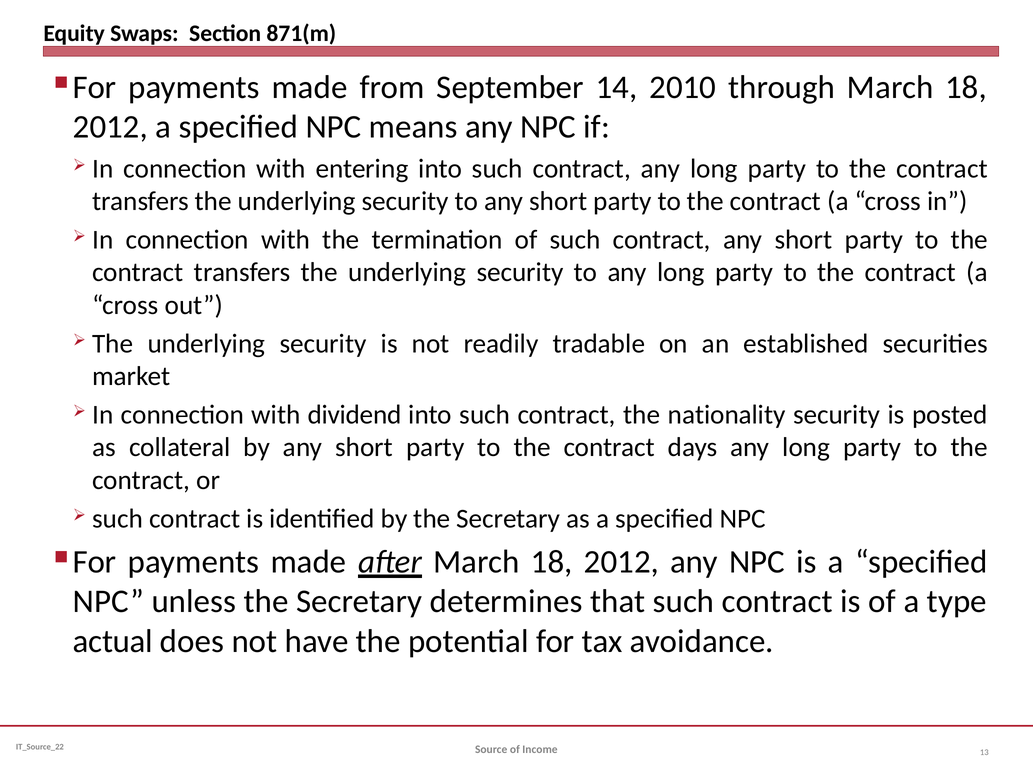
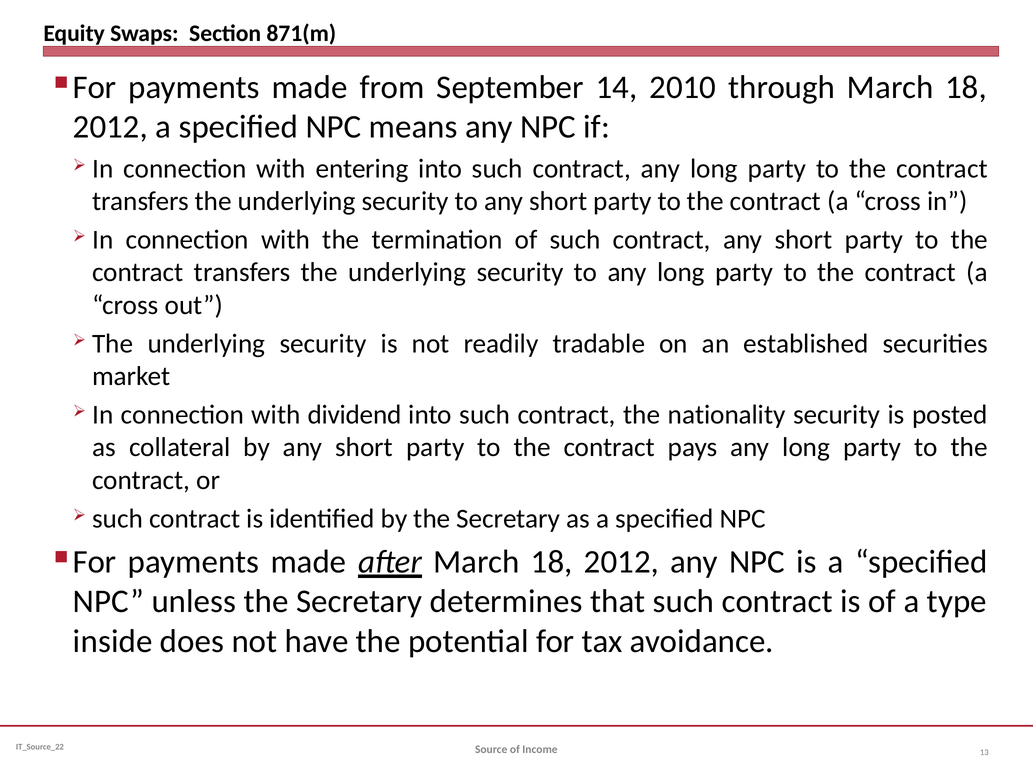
days: days -> pays
actual: actual -> inside
